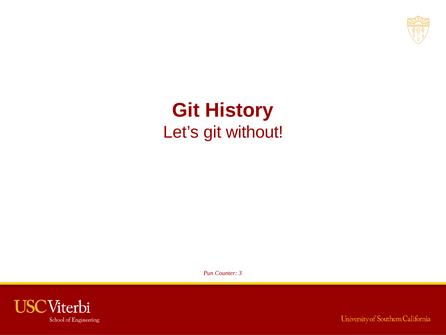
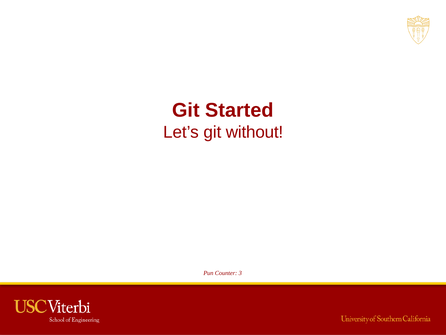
History: History -> Started
